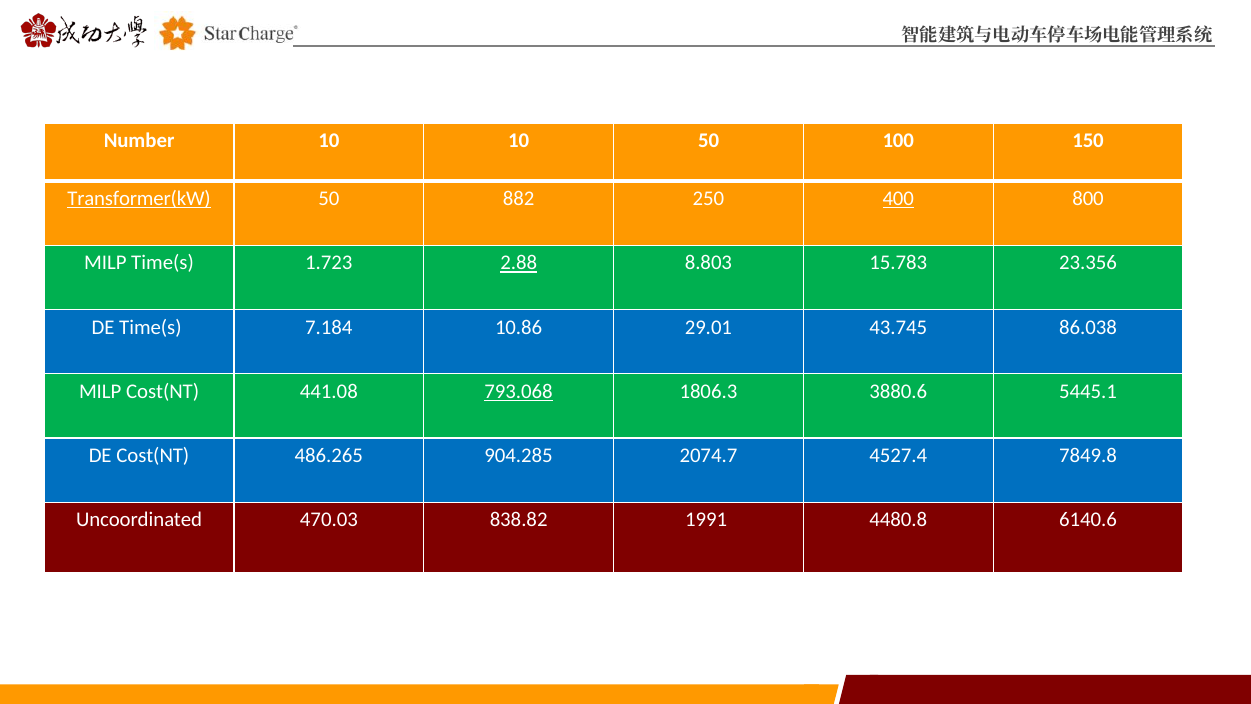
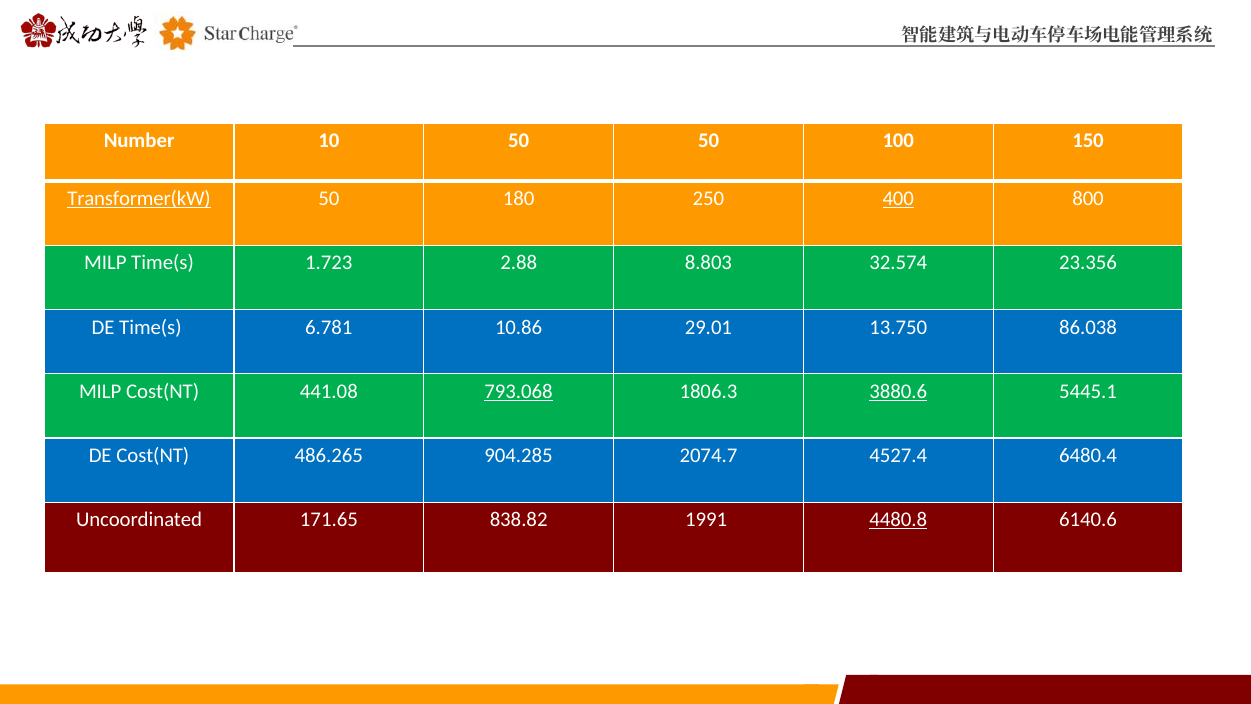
10 10: 10 -> 50
882: 882 -> 180
2.88 underline: present -> none
15.783: 15.783 -> 32.574
7.184: 7.184 -> 6.781
43.745: 43.745 -> 13.750
3880.6 underline: none -> present
7849.8: 7849.8 -> 6480.4
470.03: 470.03 -> 171.65
4480.8 underline: none -> present
